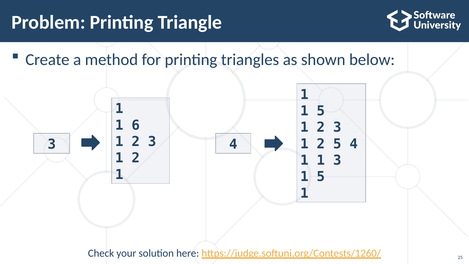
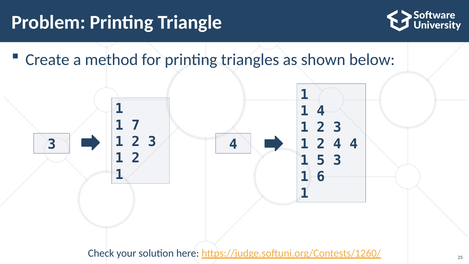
5 at (321, 111): 5 -> 4
6: 6 -> 7
2 5: 5 -> 4
1 at (321, 160): 1 -> 5
5 at (321, 177): 5 -> 6
